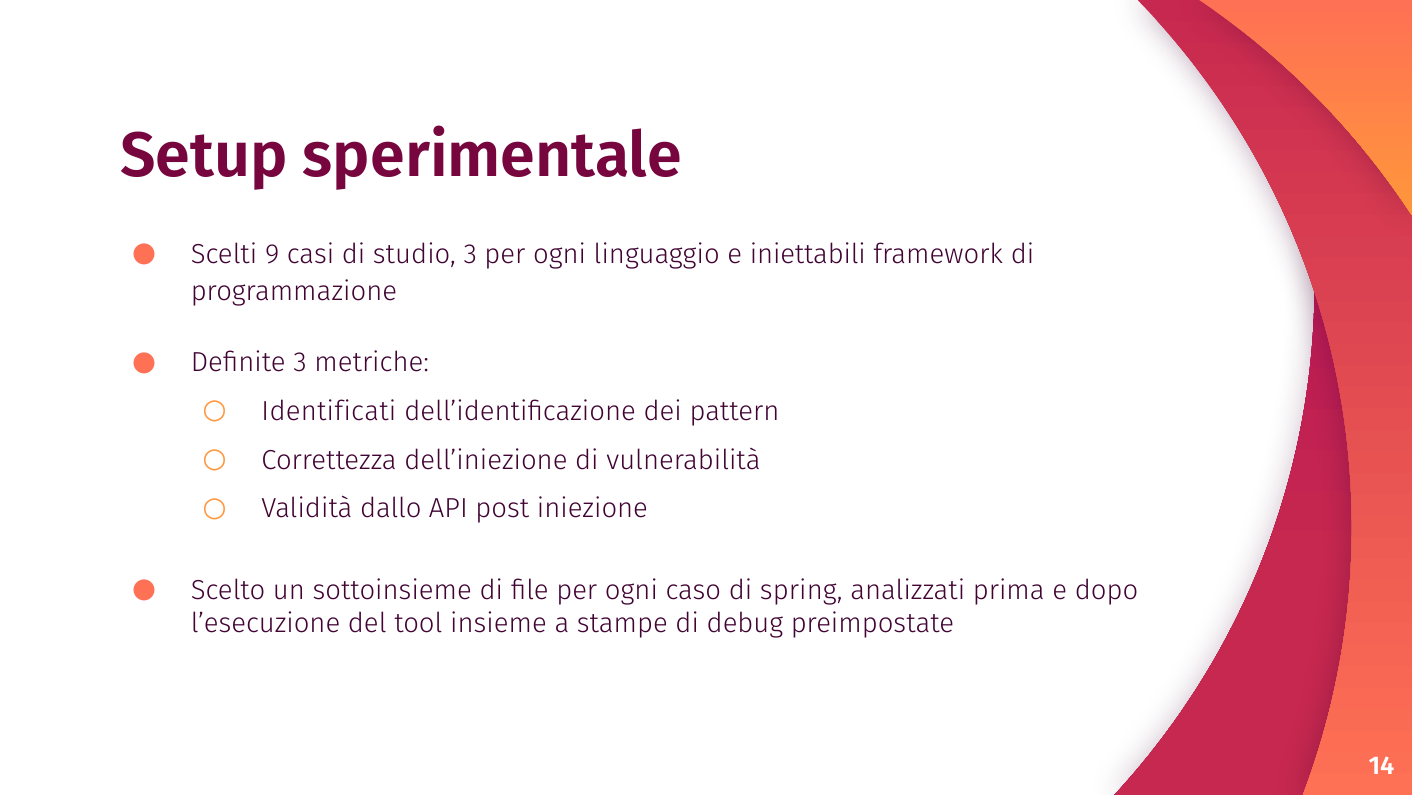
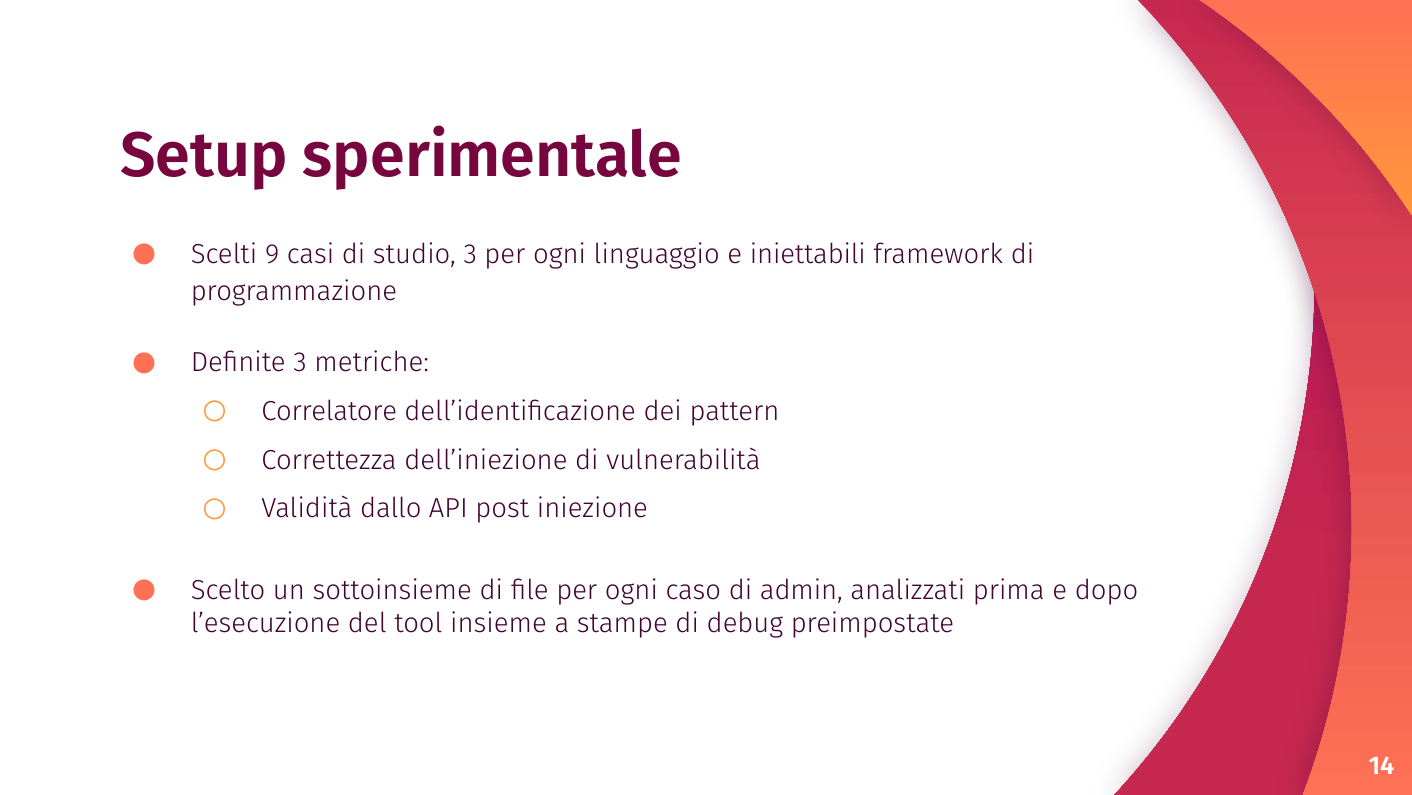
Identificati: Identificati -> Correlatore
spring: spring -> admin
